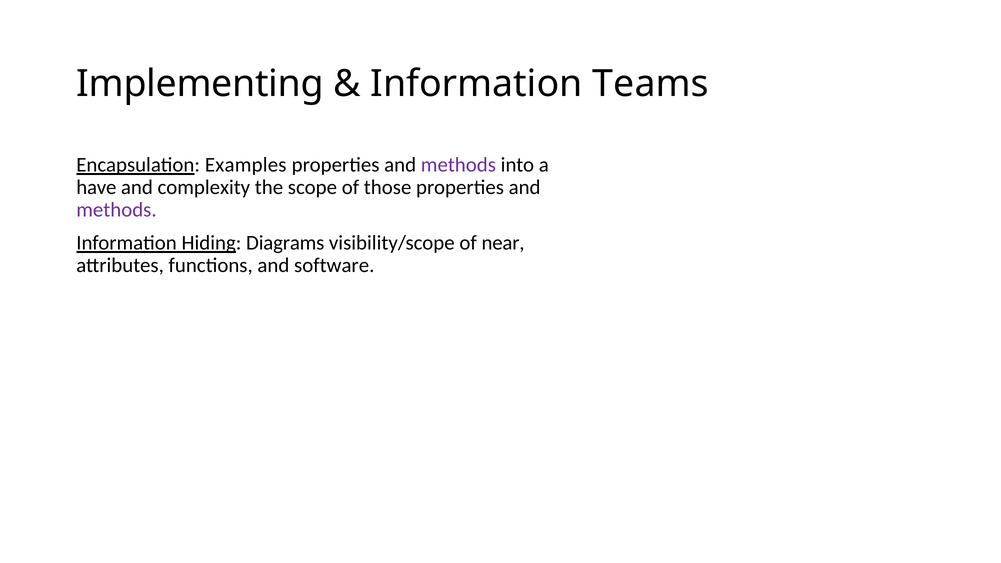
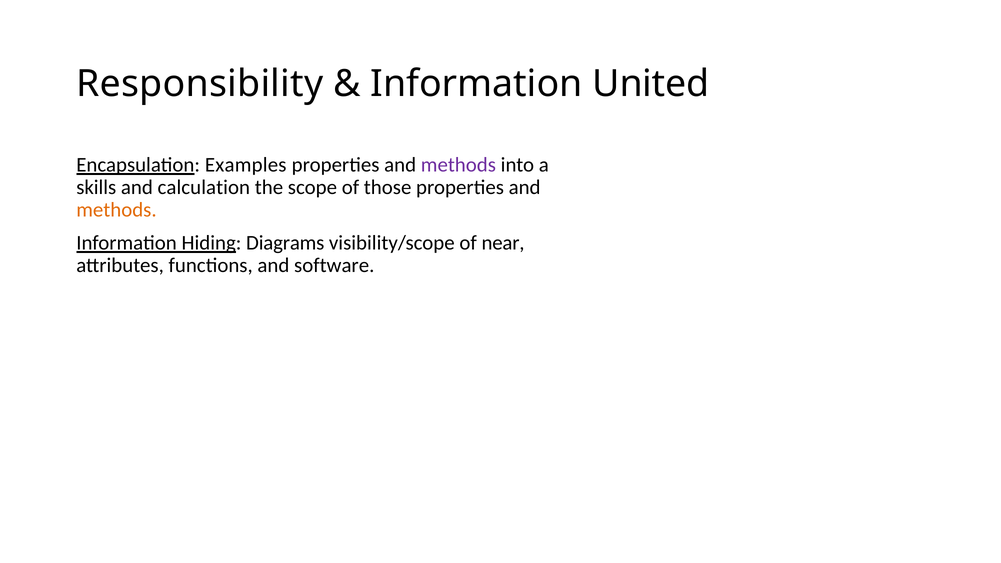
Implementing: Implementing -> Responsibility
Teams: Teams -> United
have: have -> skills
complexity: complexity -> calculation
methods at (116, 210) colour: purple -> orange
